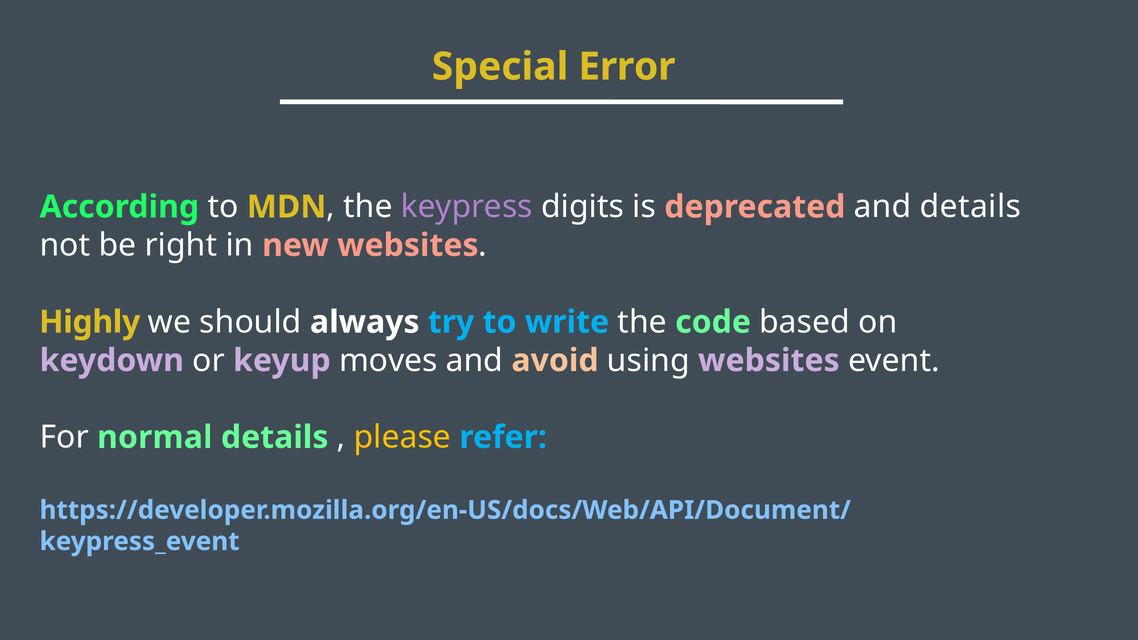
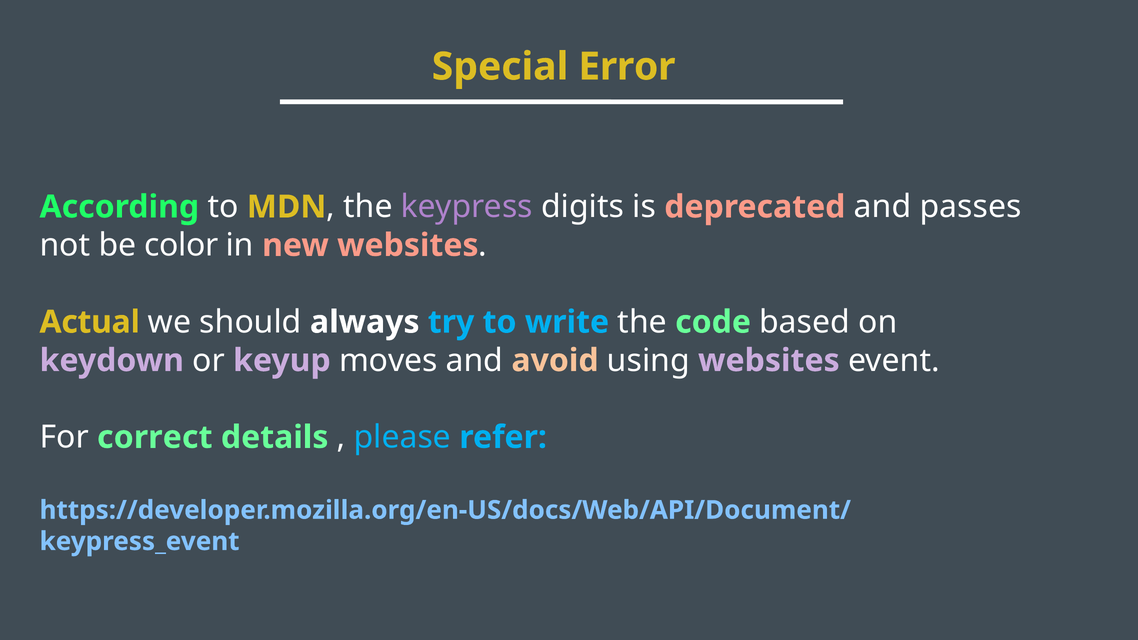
and details: details -> passes
right: right -> color
Highly: Highly -> Actual
normal: normal -> correct
please colour: yellow -> light blue
